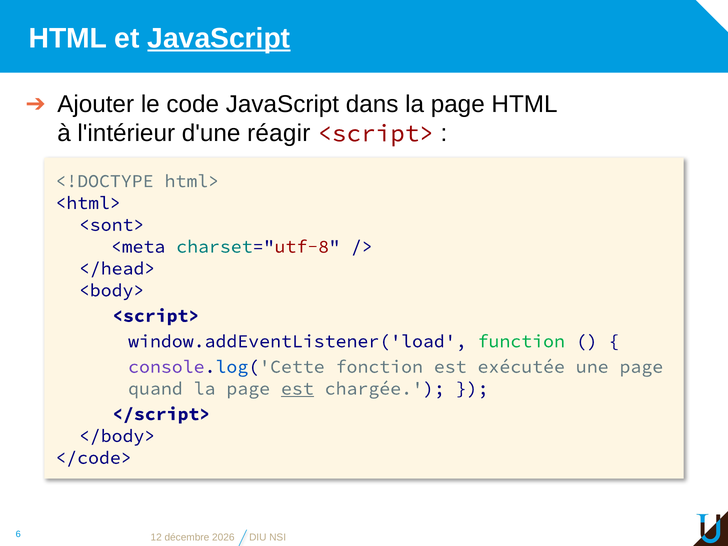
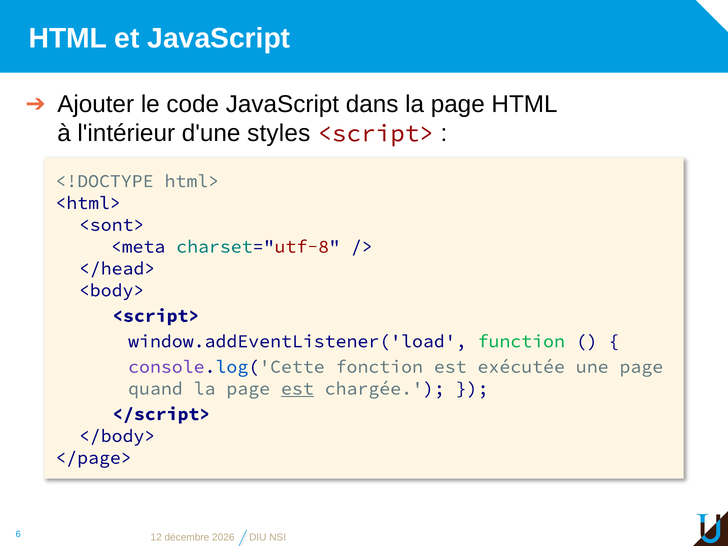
JavaScript at (219, 38) underline: present -> none
réagir: réagir -> styles
</code>: </code> -> </page>
